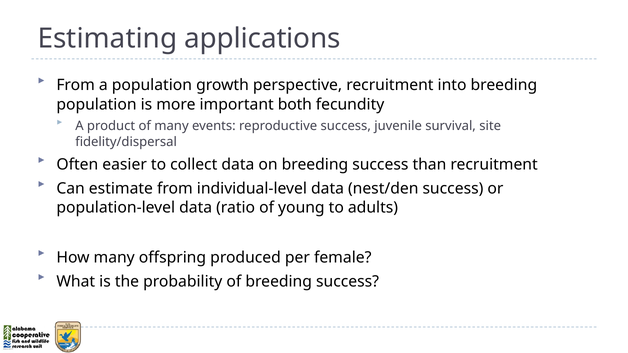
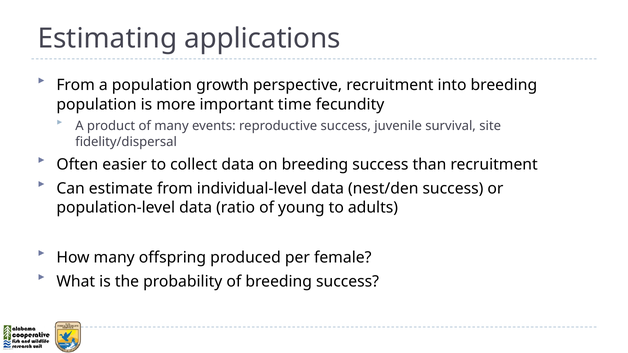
both: both -> time
